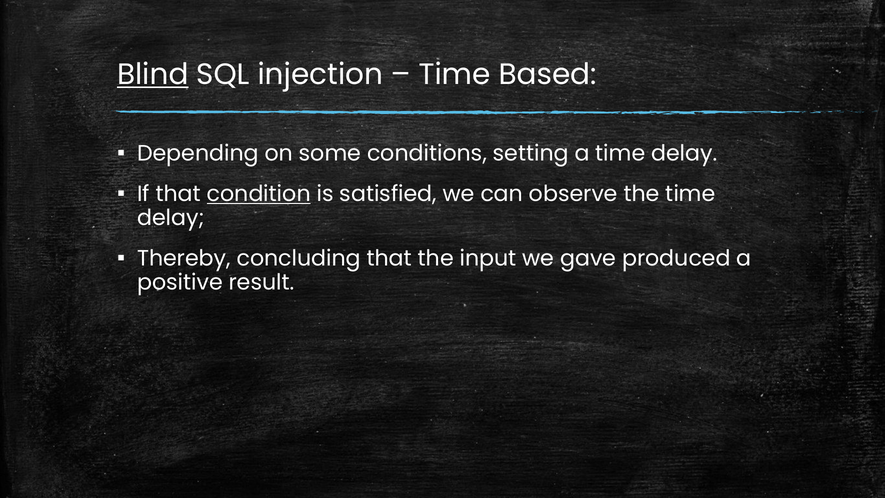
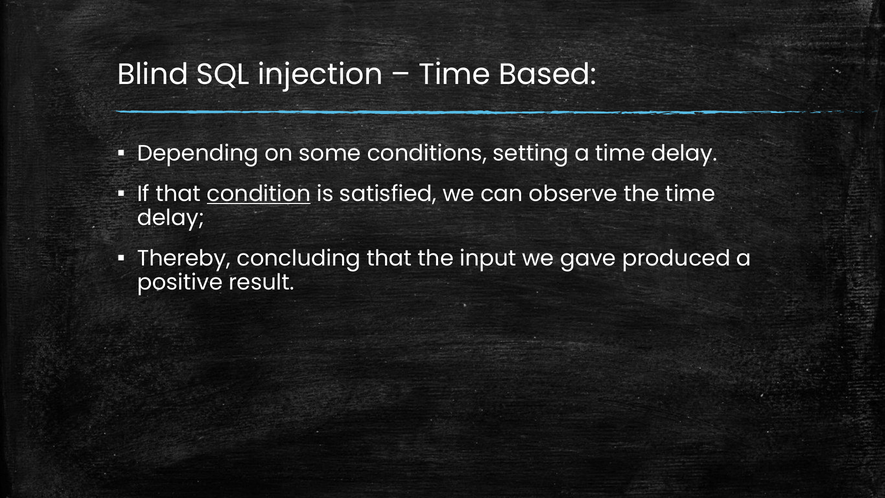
Blind underline: present -> none
